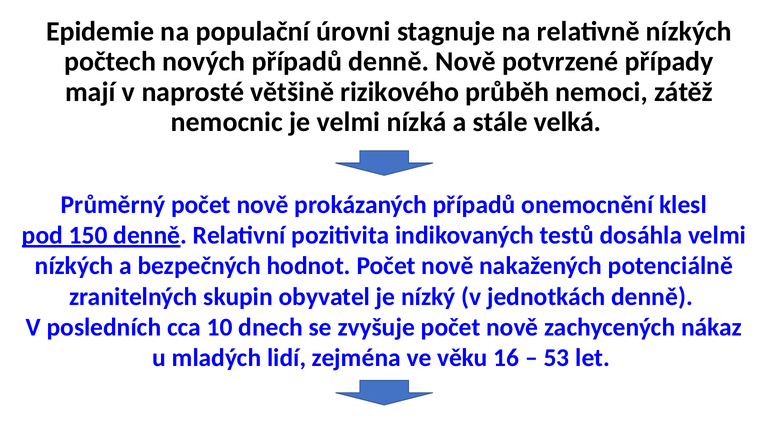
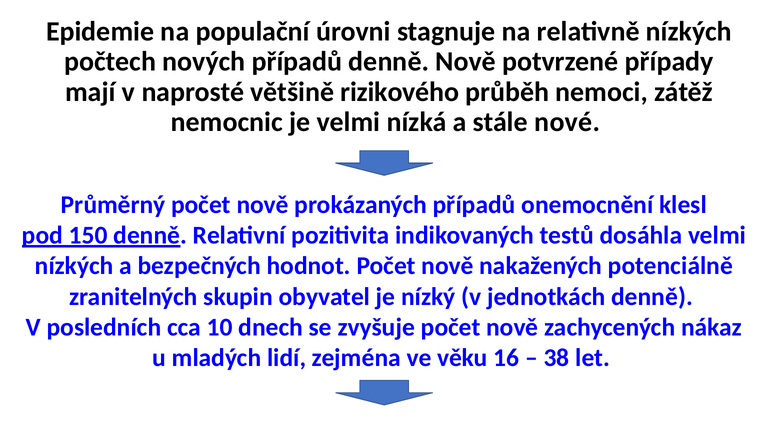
velká: velká -> nové
53: 53 -> 38
